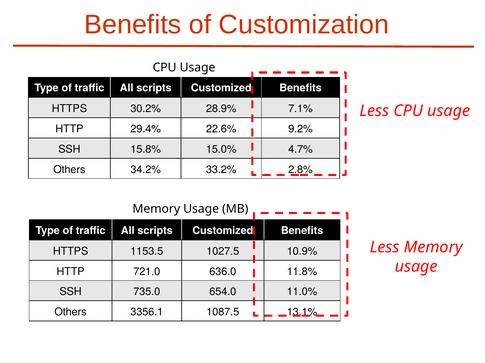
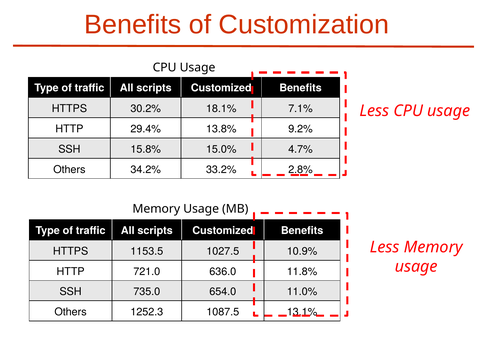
28.9%: 28.9% -> 18.1%
22.6%: 22.6% -> 13.8%
3356.1: 3356.1 -> 1252.3
